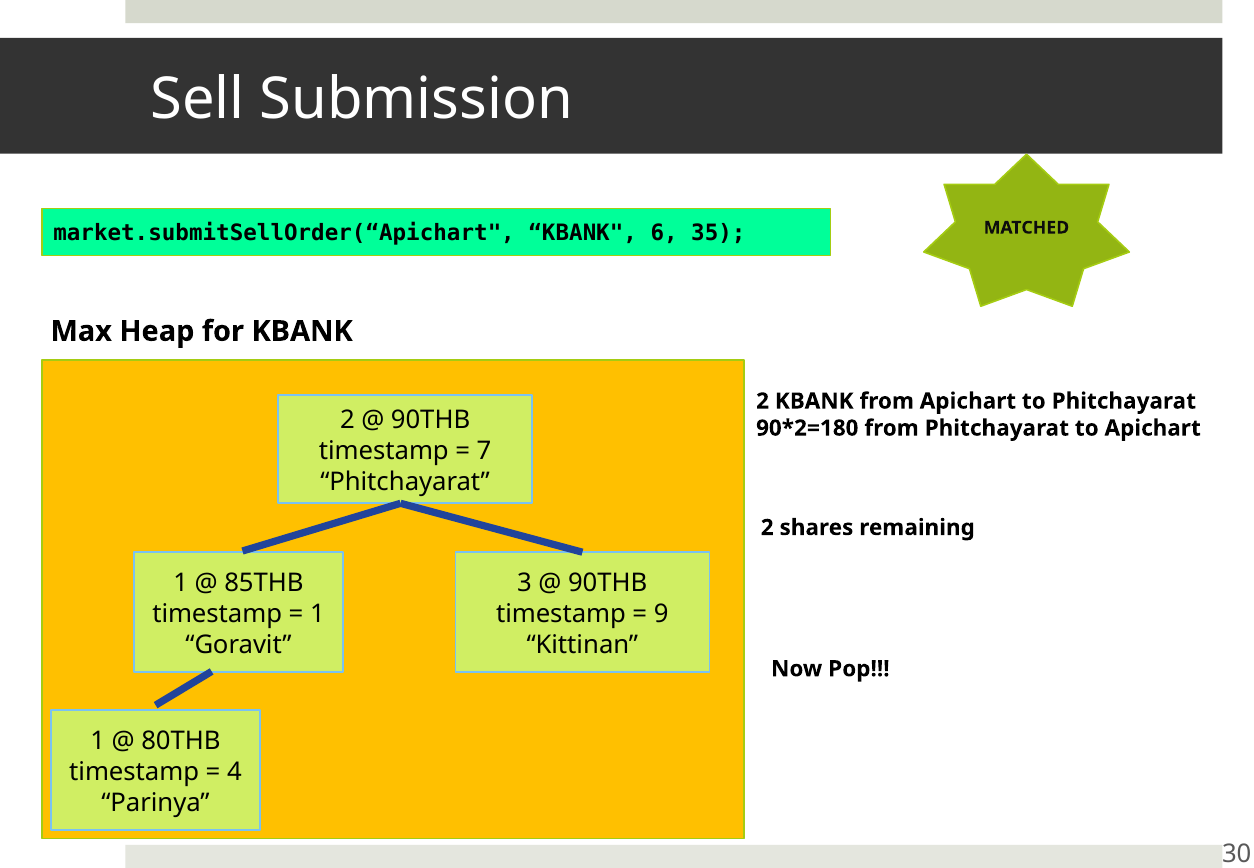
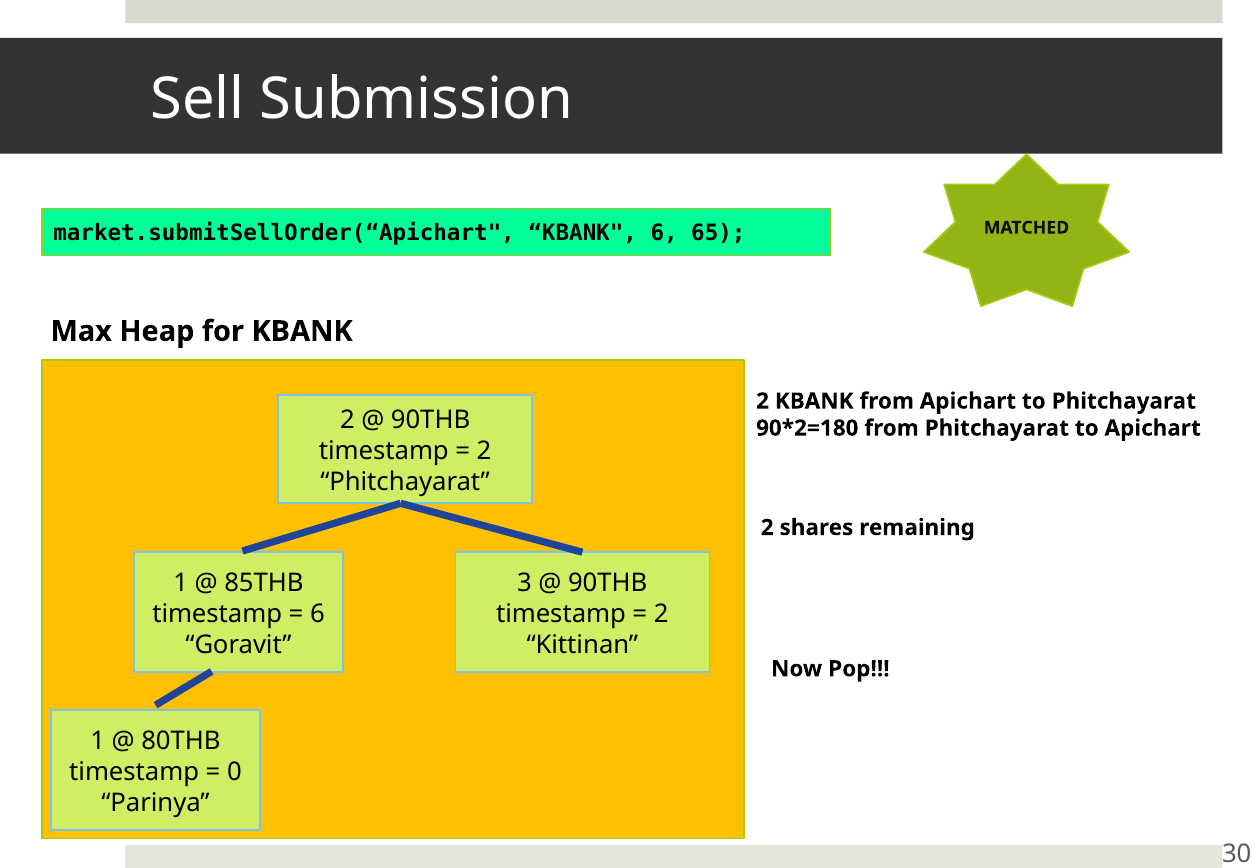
35: 35 -> 65
7 at (484, 451): 7 -> 2
1 at (317, 614): 1 -> 6
9 at (661, 614): 9 -> 2
4: 4 -> 0
